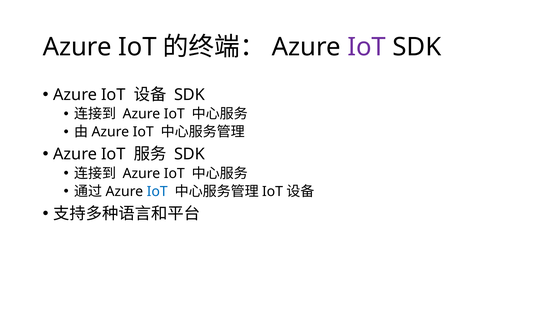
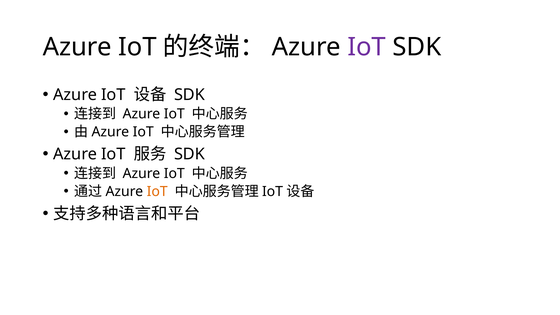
IoT at (157, 192) colour: blue -> orange
